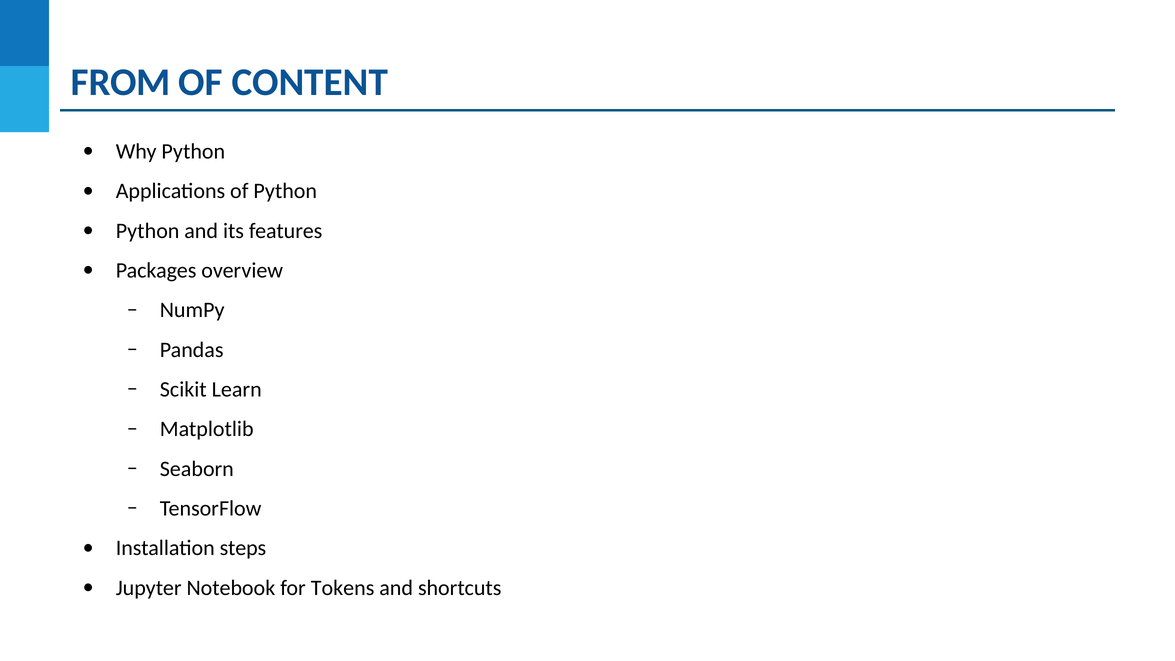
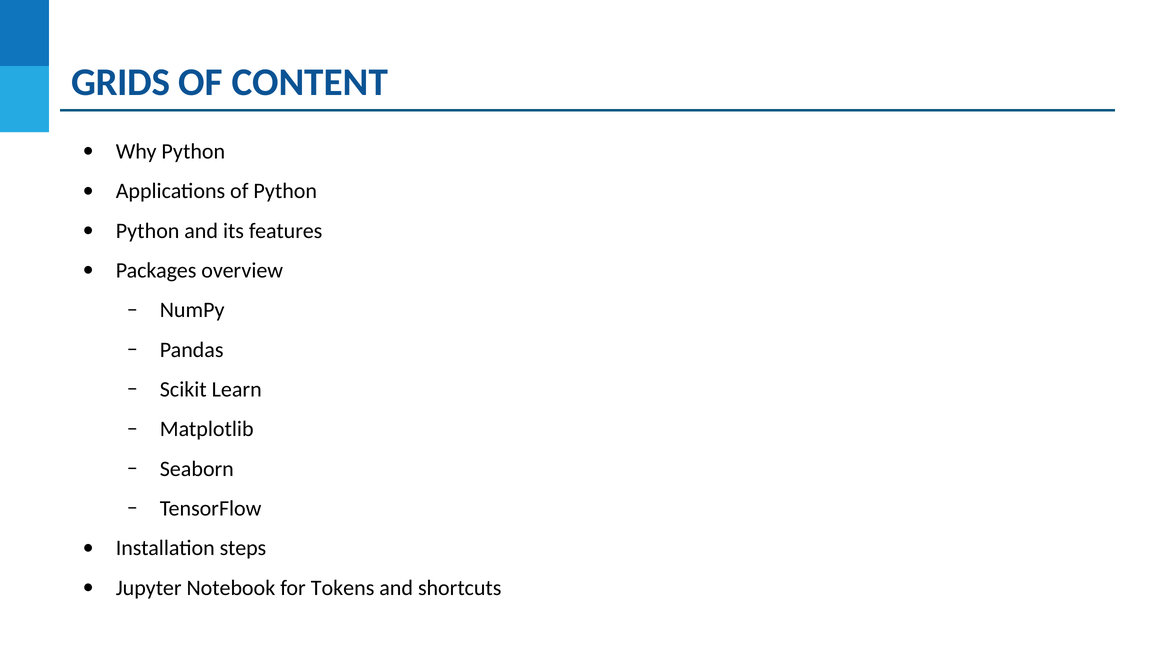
FROM: FROM -> GRIDS
